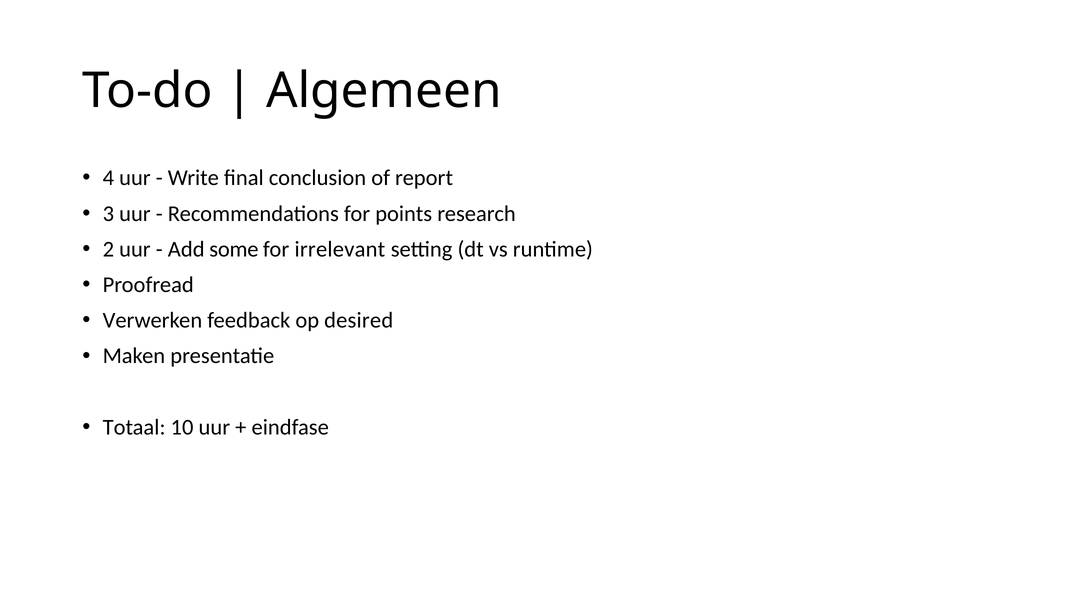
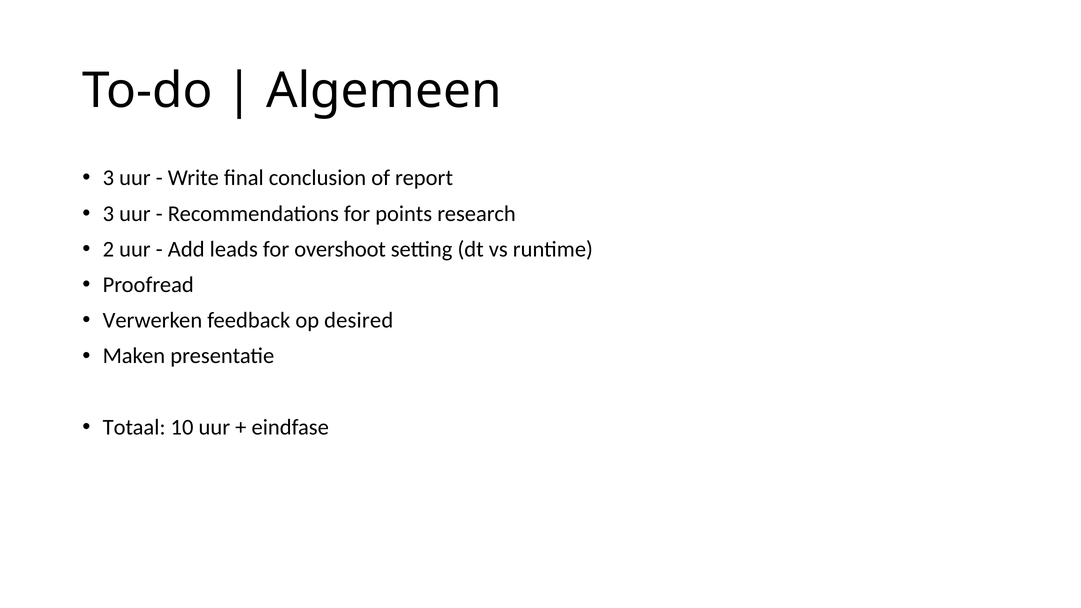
4 at (108, 178): 4 -> 3
some: some -> leads
irrelevant: irrelevant -> overshoot
